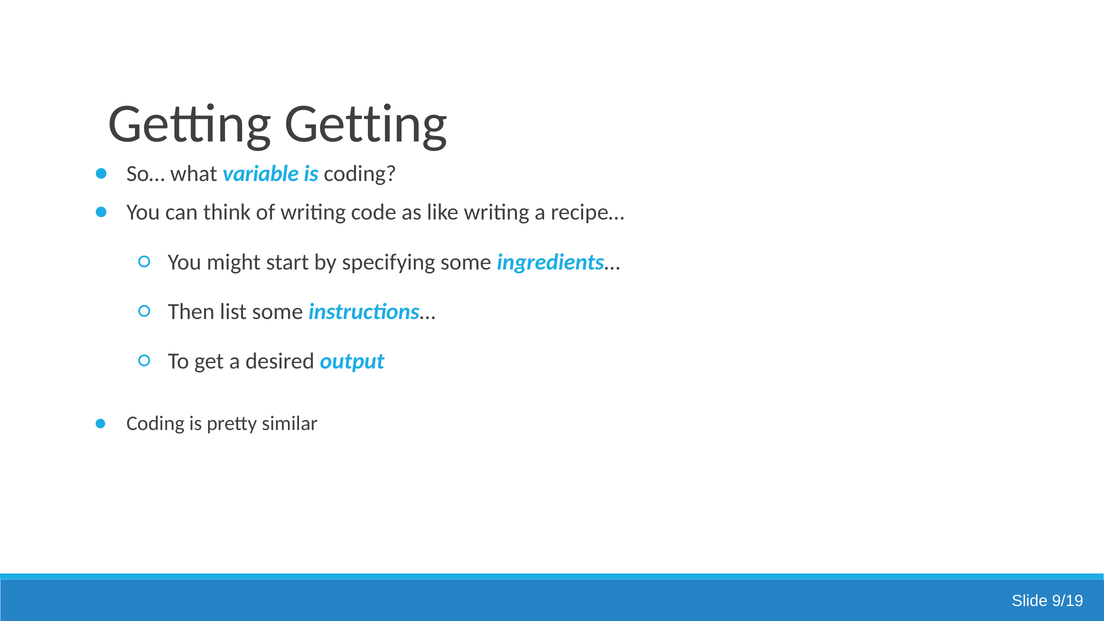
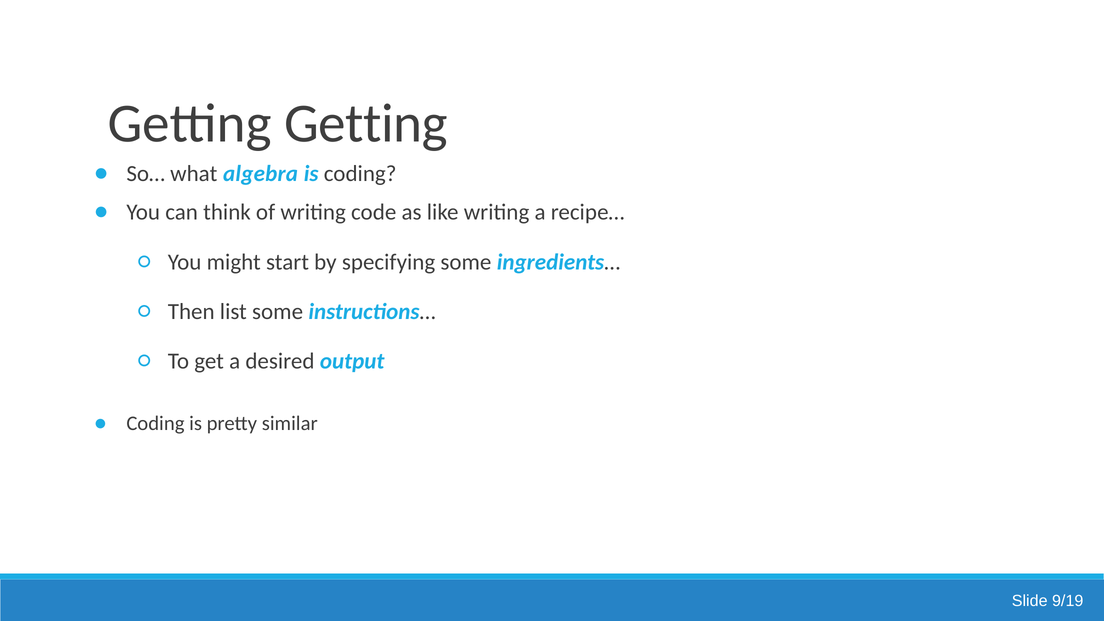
variable: variable -> algebra
